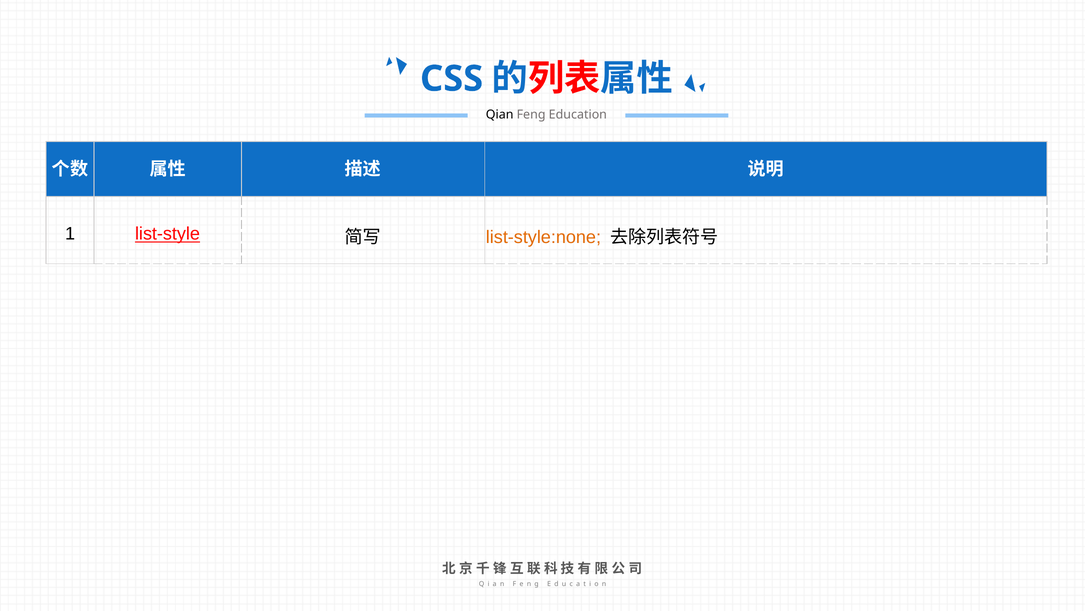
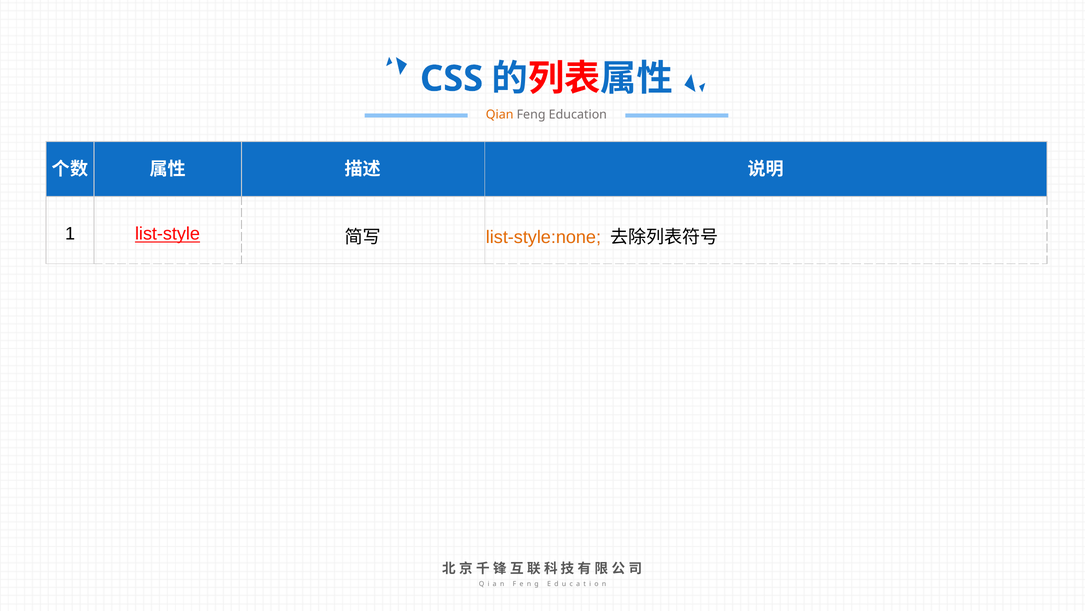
Qian colour: black -> orange
